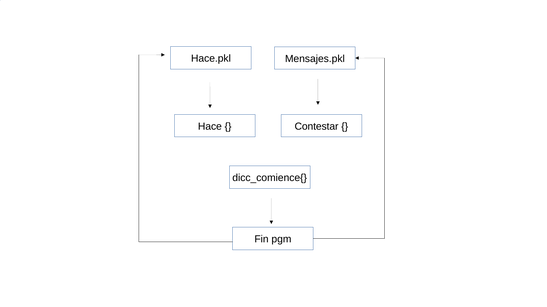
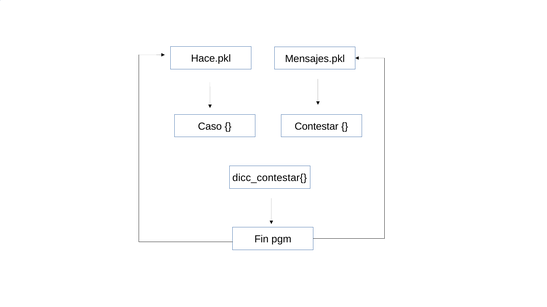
Hace: Hace -> Caso
dicc_comience{: dicc_comience{ -> dicc_contestar{
